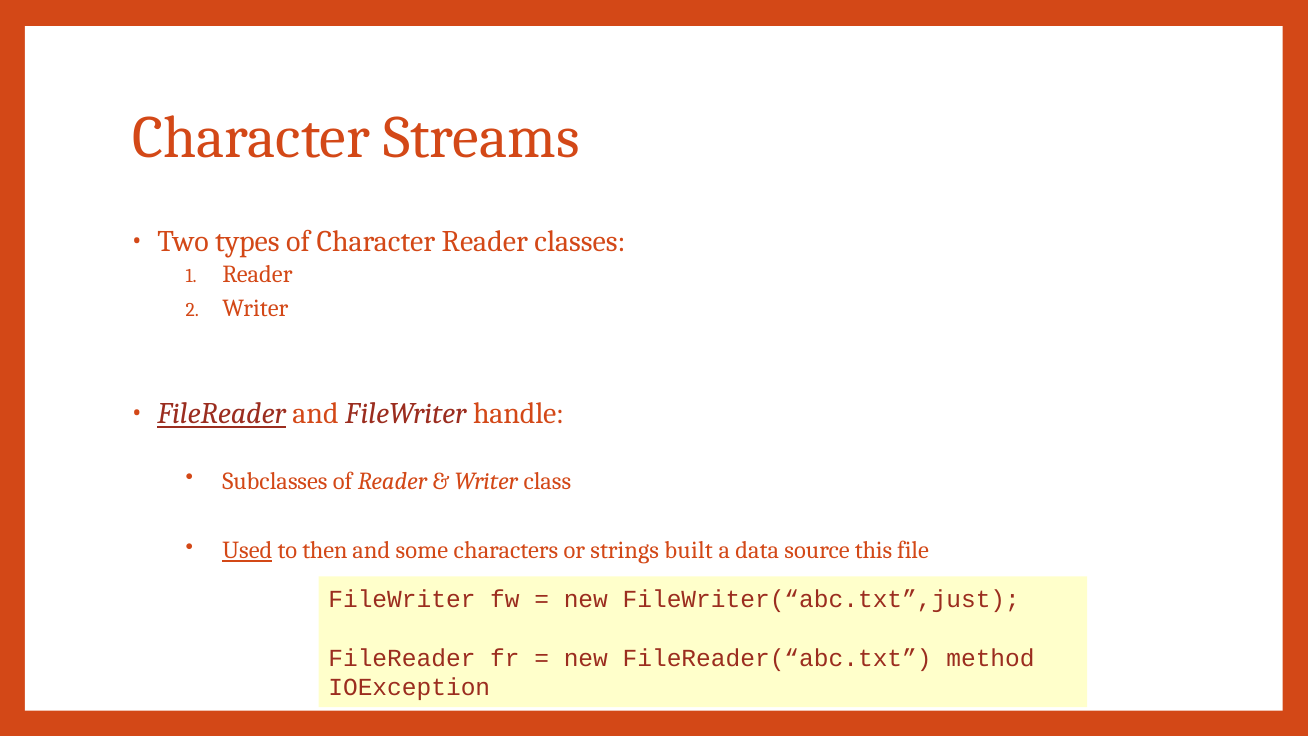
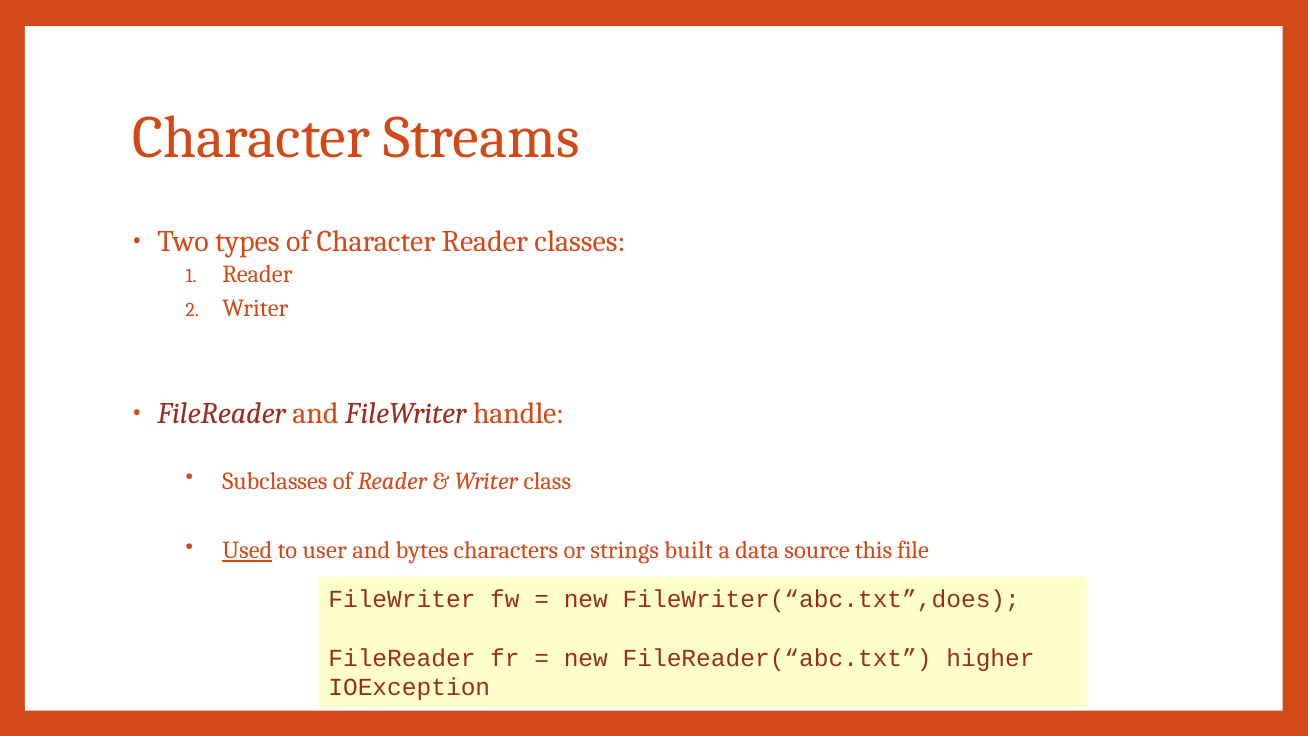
FileReader at (222, 414) underline: present -> none
then: then -> user
some: some -> bytes
FileWriter(“abc.txt”,just: FileWriter(“abc.txt”,just -> FileWriter(“abc.txt”,does
method: method -> higher
